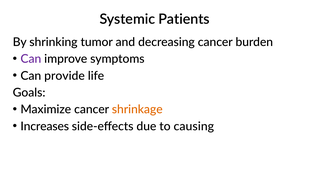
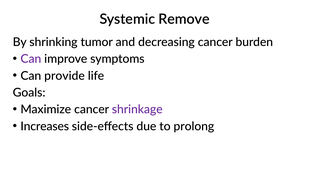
Patients: Patients -> Remove
shrinkage colour: orange -> purple
causing: causing -> prolong
